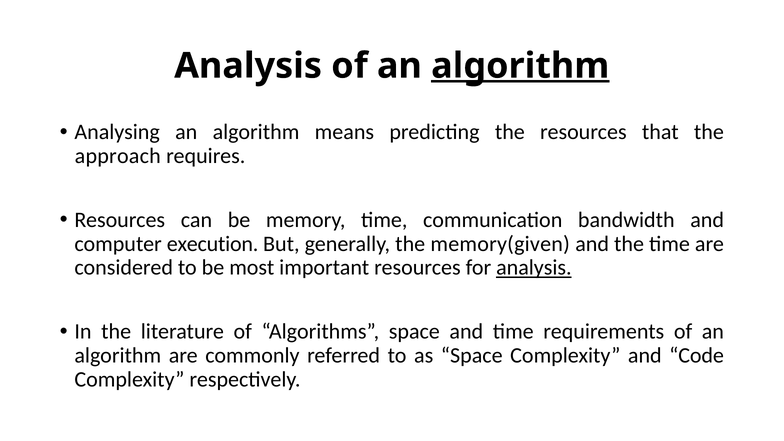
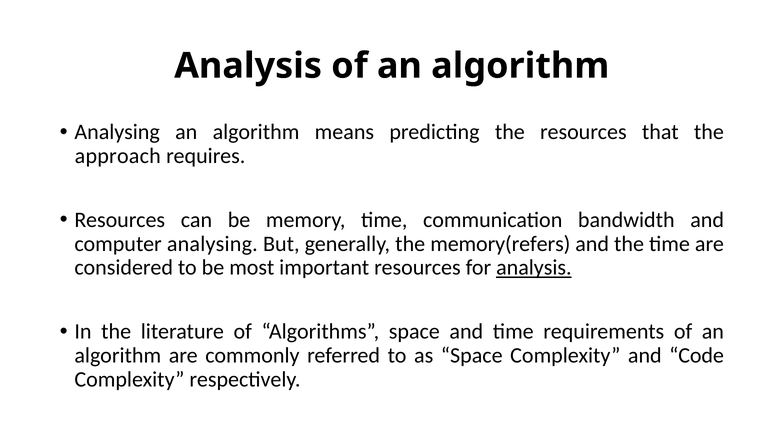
algorithm at (520, 66) underline: present -> none
computer execution: execution -> analysing
memory(given: memory(given -> memory(refers
